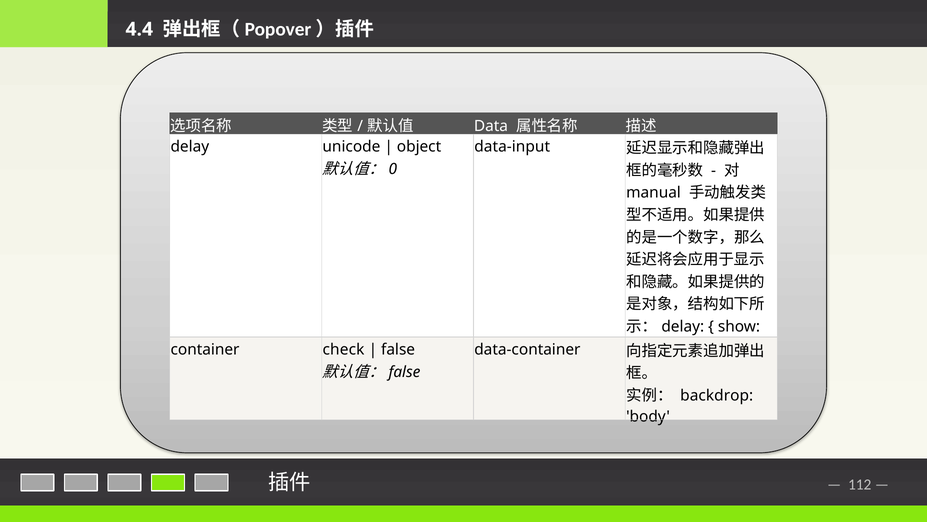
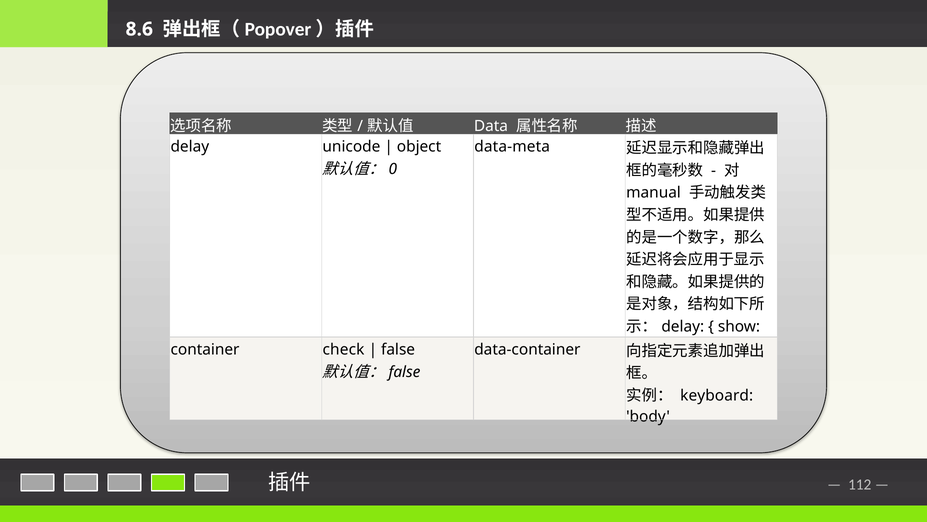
4.4: 4.4 -> 8.6
data-input: data-input -> data-meta
backdrop: backdrop -> keyboard
